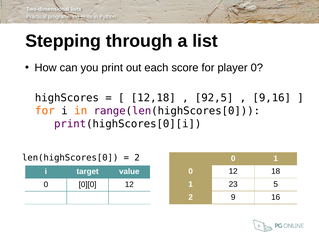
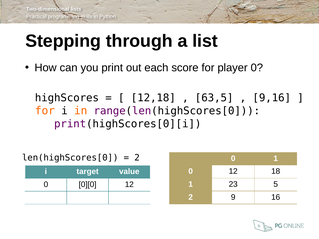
92,5: 92,5 -> 63,5
